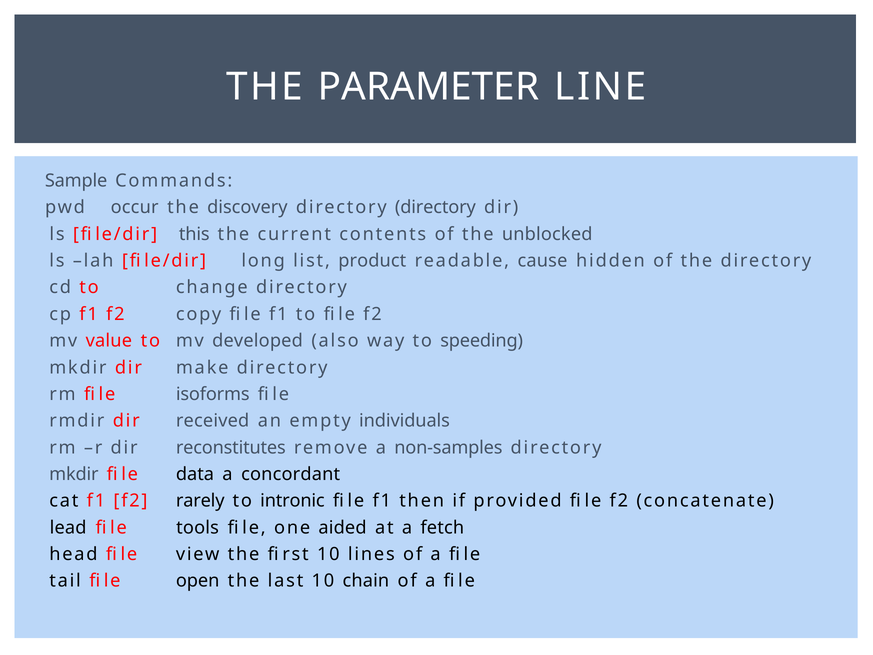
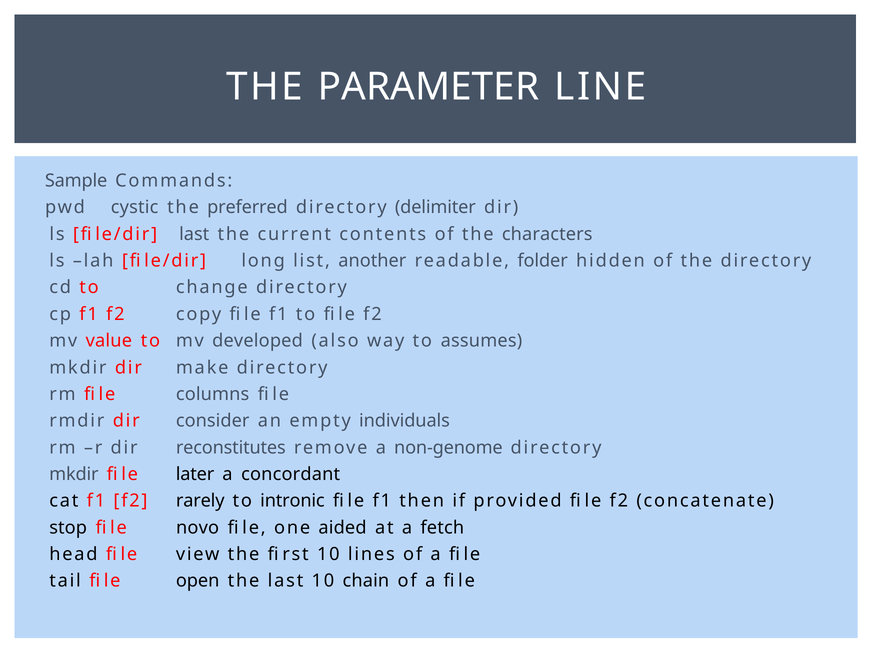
occur: occur -> cystic
discovery: discovery -> preferred
directory directory: directory -> delimiter
file/dir this: this -> last
unblocked: unblocked -> characters
product: product -> another
cause: cause -> folder
speeding: speeding -> assumes
isoforms: isoforms -> columns
received: received -> consider
non-samples: non-samples -> non-genome
data: data -> later
lead: lead -> stop
tools: tools -> novo
